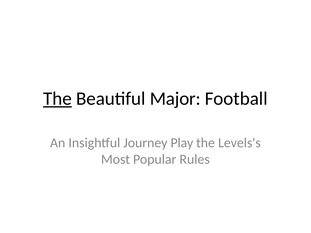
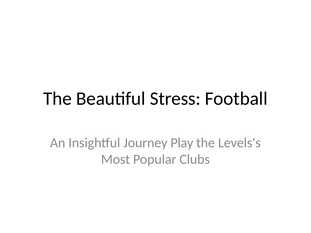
The at (57, 99) underline: present -> none
Major: Major -> Stress
Rules: Rules -> Clubs
